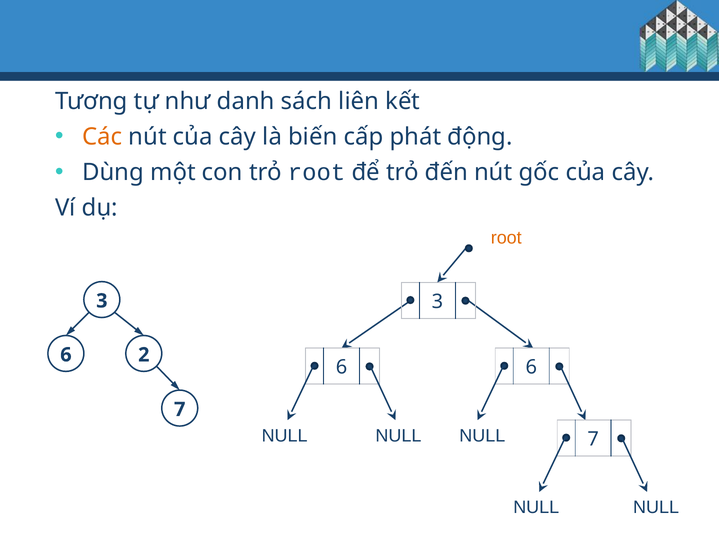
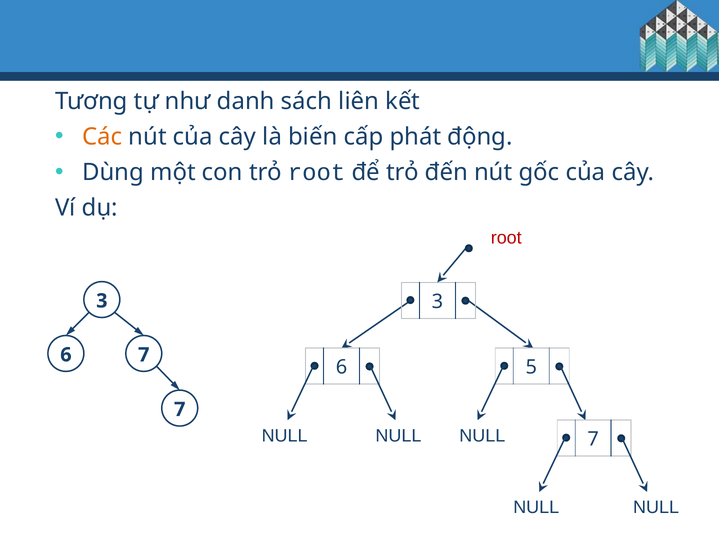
root at (506, 238) colour: orange -> red
6 2: 2 -> 7
6 6: 6 -> 5
